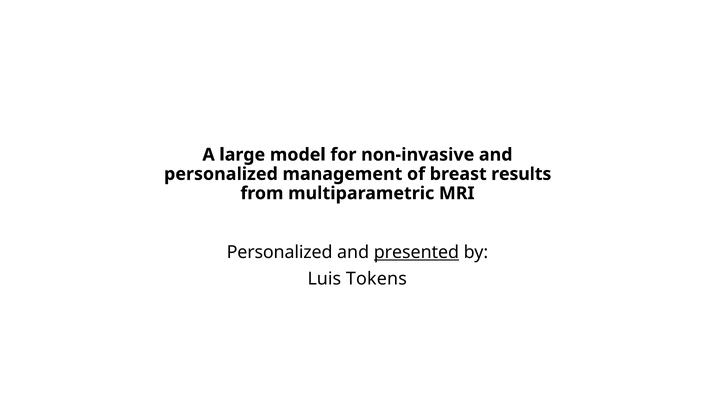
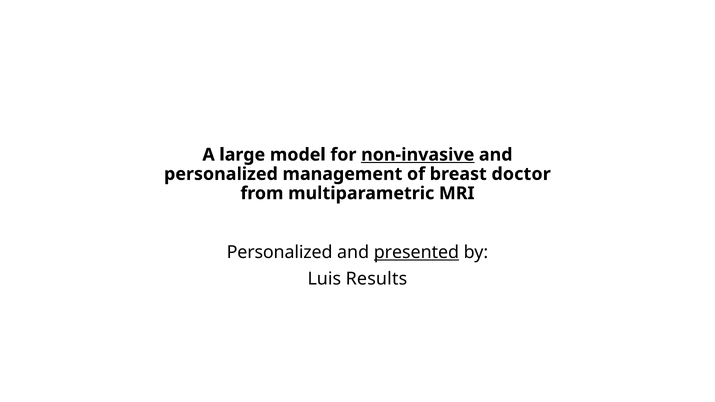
non-invasive underline: none -> present
results: results -> doctor
Tokens: Tokens -> Results
